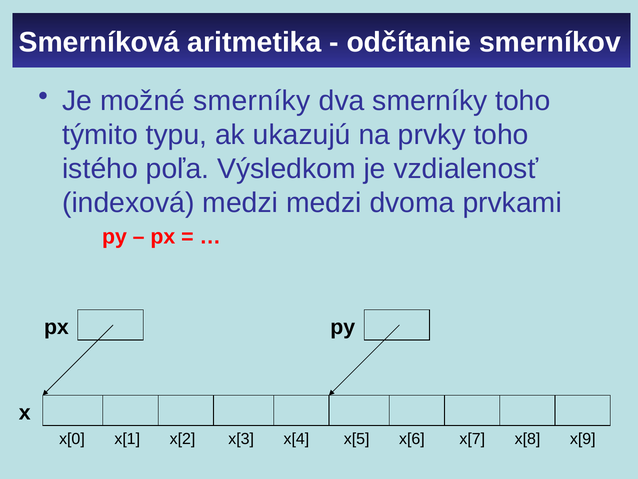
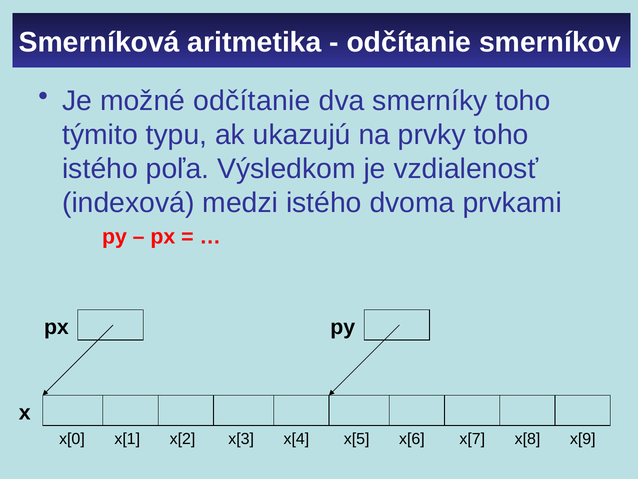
možné smerníky: smerníky -> odčítanie
medzi medzi: medzi -> istého
